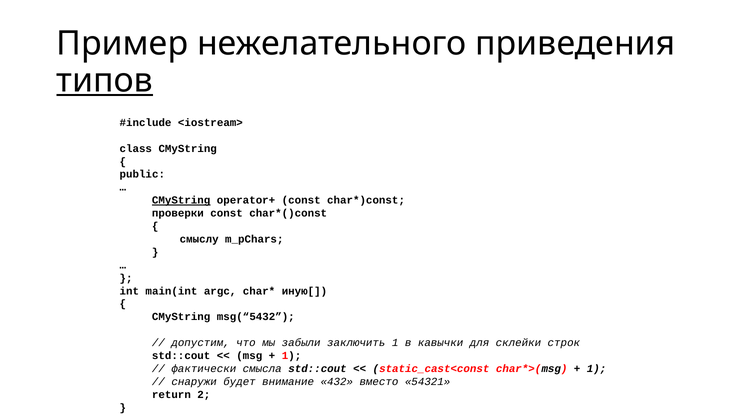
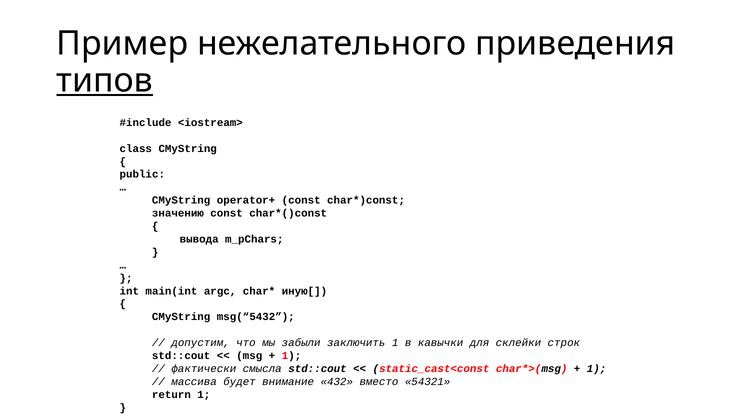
CMyString at (181, 200) underline: present -> none
проверки: проверки -> значению
смыслу: смыслу -> вывода
снаружи: снаружи -> массива
return 2: 2 -> 1
